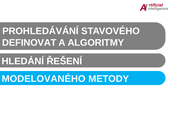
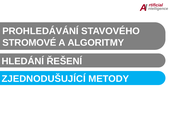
DEFINOVAT: DEFINOVAT -> STROMOVÉ
MODELOVANÉHO: MODELOVANÉHO -> ZJEDNODUŠUJÍCÍ
